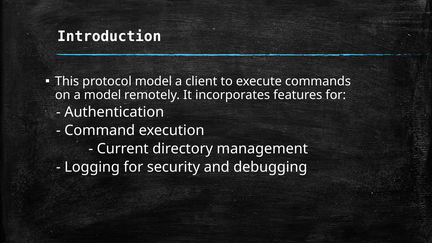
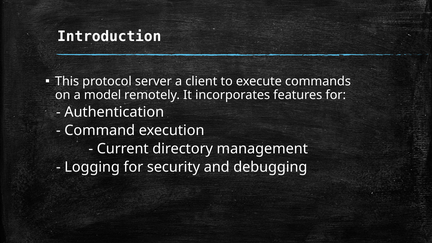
protocol model: model -> server
